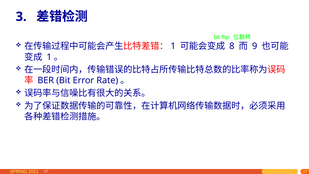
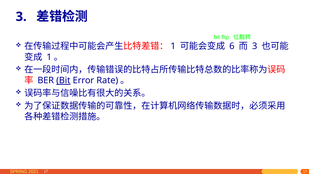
8: 8 -> 6
9 at (255, 46): 9 -> 3
Bit at (63, 80) underline: none -> present
